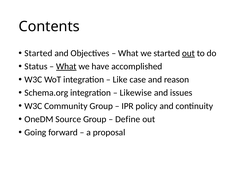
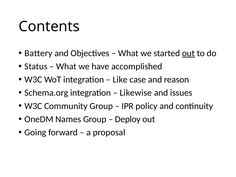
Started at (38, 53): Started -> Battery
What at (66, 66) underline: present -> none
Source: Source -> Names
Define: Define -> Deploy
